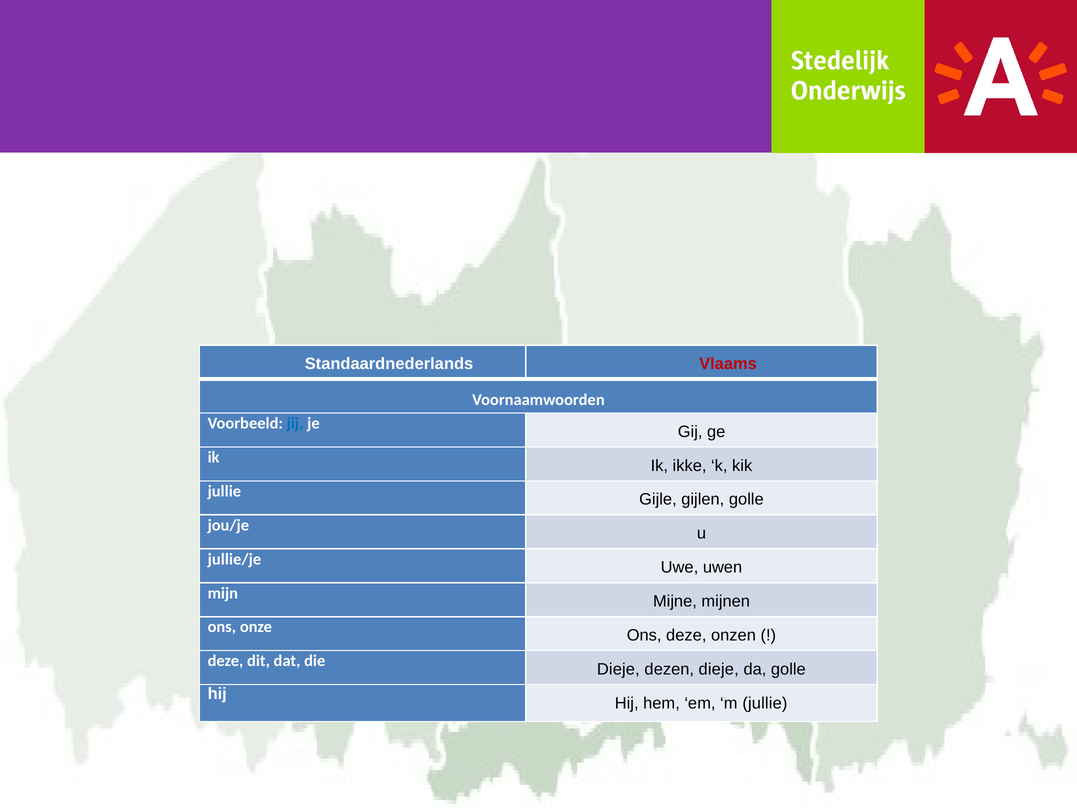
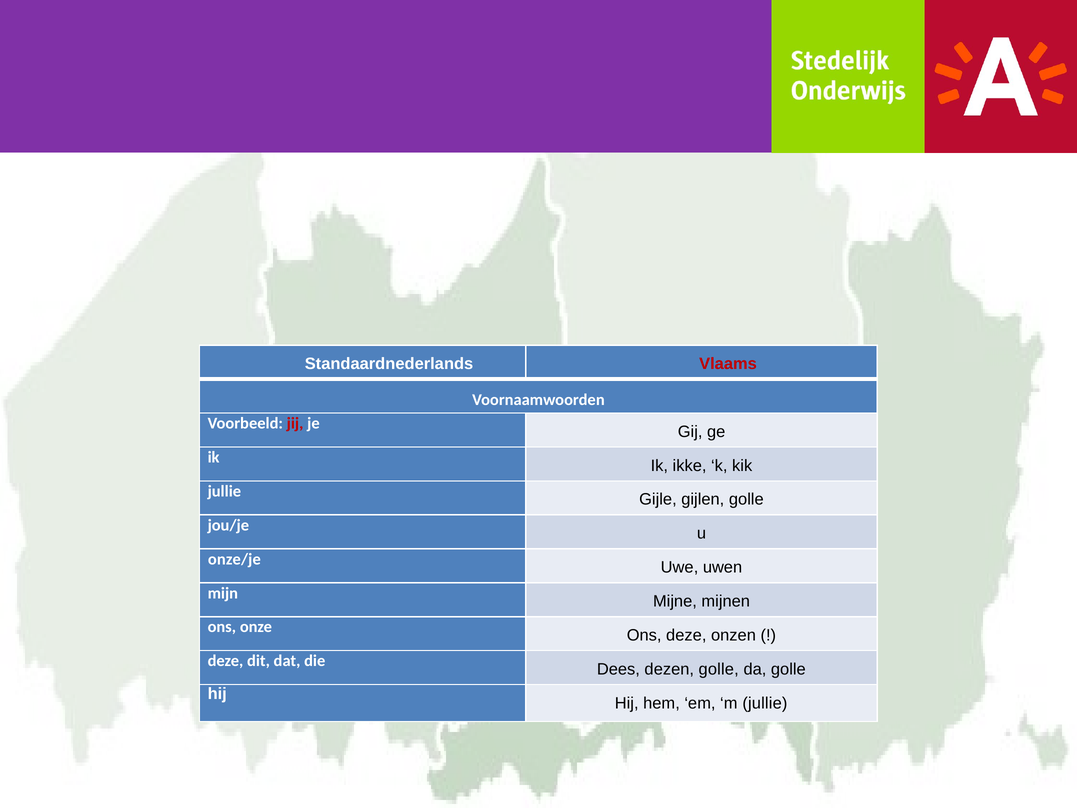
jij colour: blue -> red
jullie/je: jullie/je -> onze/je
die Dieje: Dieje -> Dees
dezen dieje: dieje -> golle
